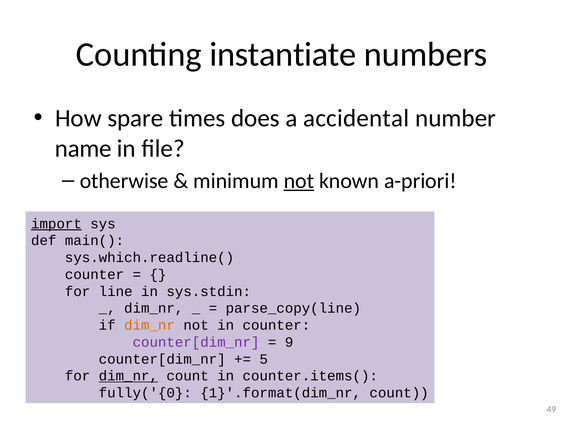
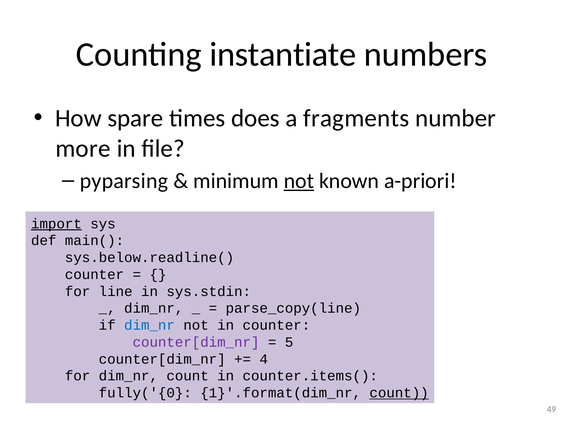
accidental: accidental -> fragments
name: name -> more
otherwise: otherwise -> pyparsing
sys.which.readline(: sys.which.readline( -> sys.below.readline(
dim_nr at (150, 325) colour: orange -> blue
9: 9 -> 5
5: 5 -> 4
dim_nr at (128, 376) underline: present -> none
count at (399, 393) underline: none -> present
